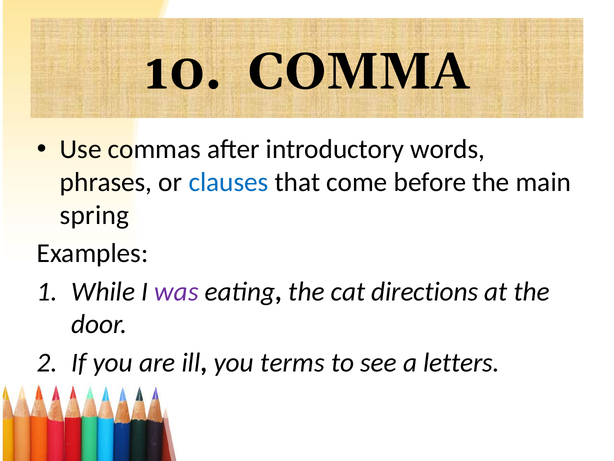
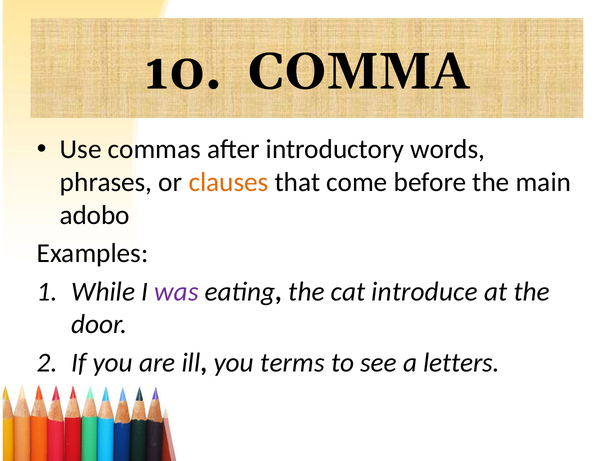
clauses colour: blue -> orange
spring: spring -> adobo
directions: directions -> introduce
